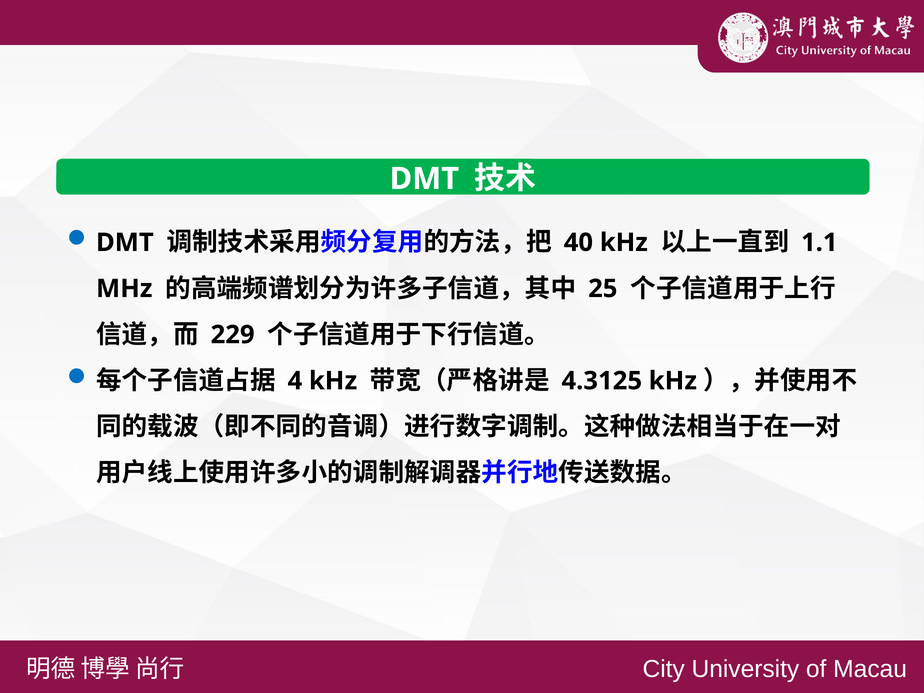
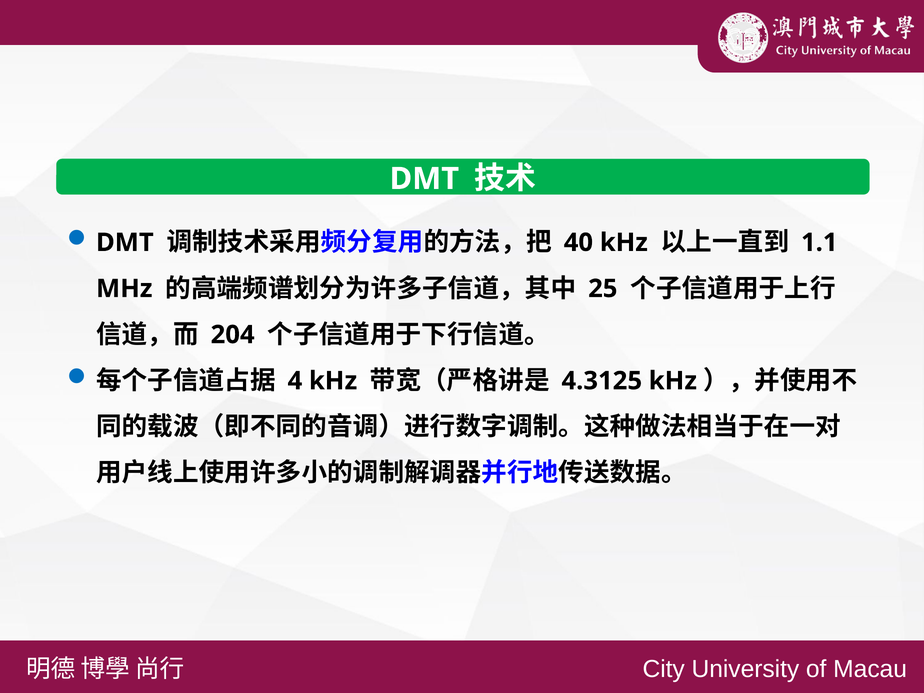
229: 229 -> 204
